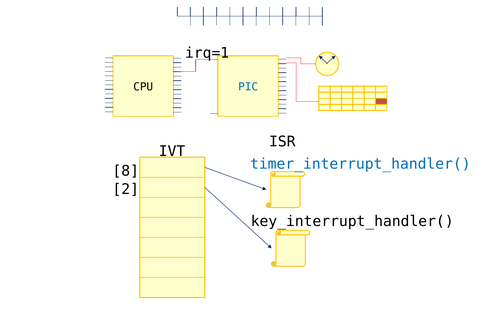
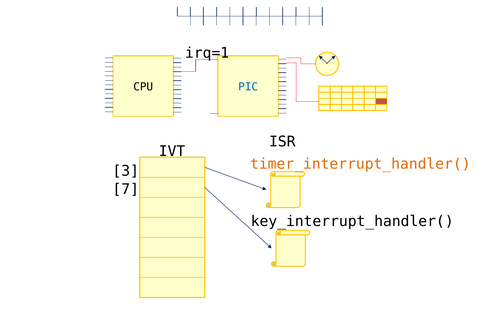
timer_interrupt_handler( colour: blue -> orange
8: 8 -> 3
2: 2 -> 7
